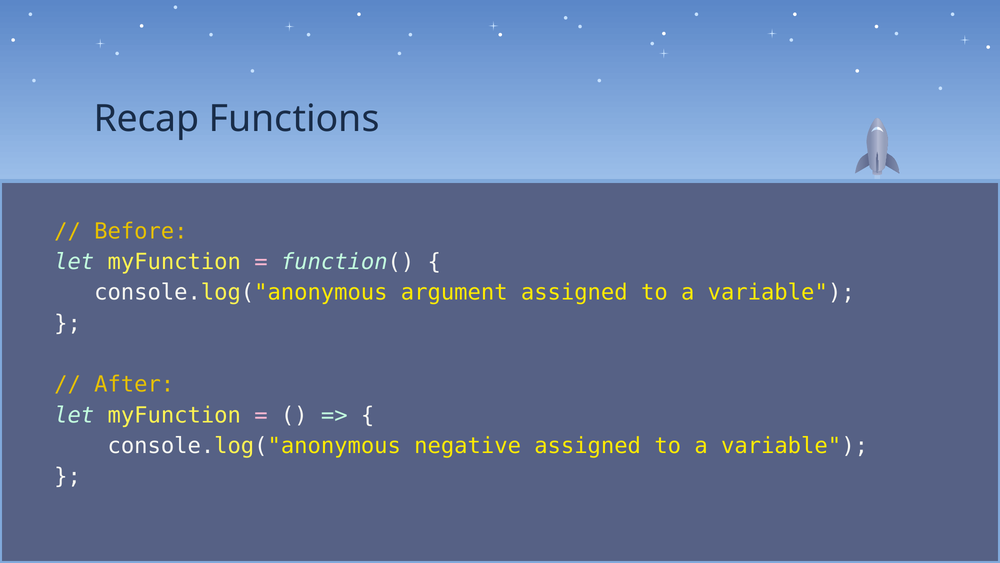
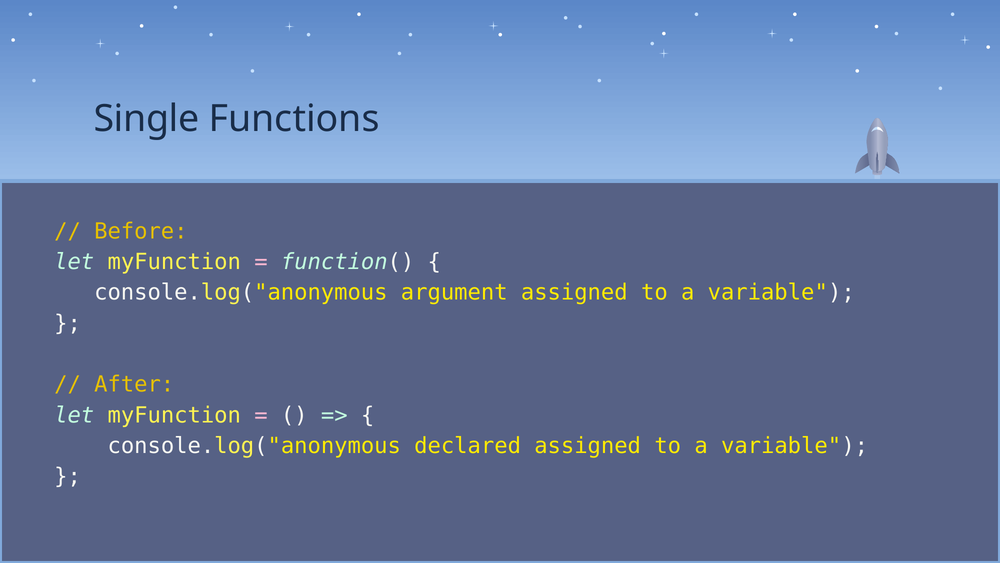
Recap: Recap -> Single
negative: negative -> declared
